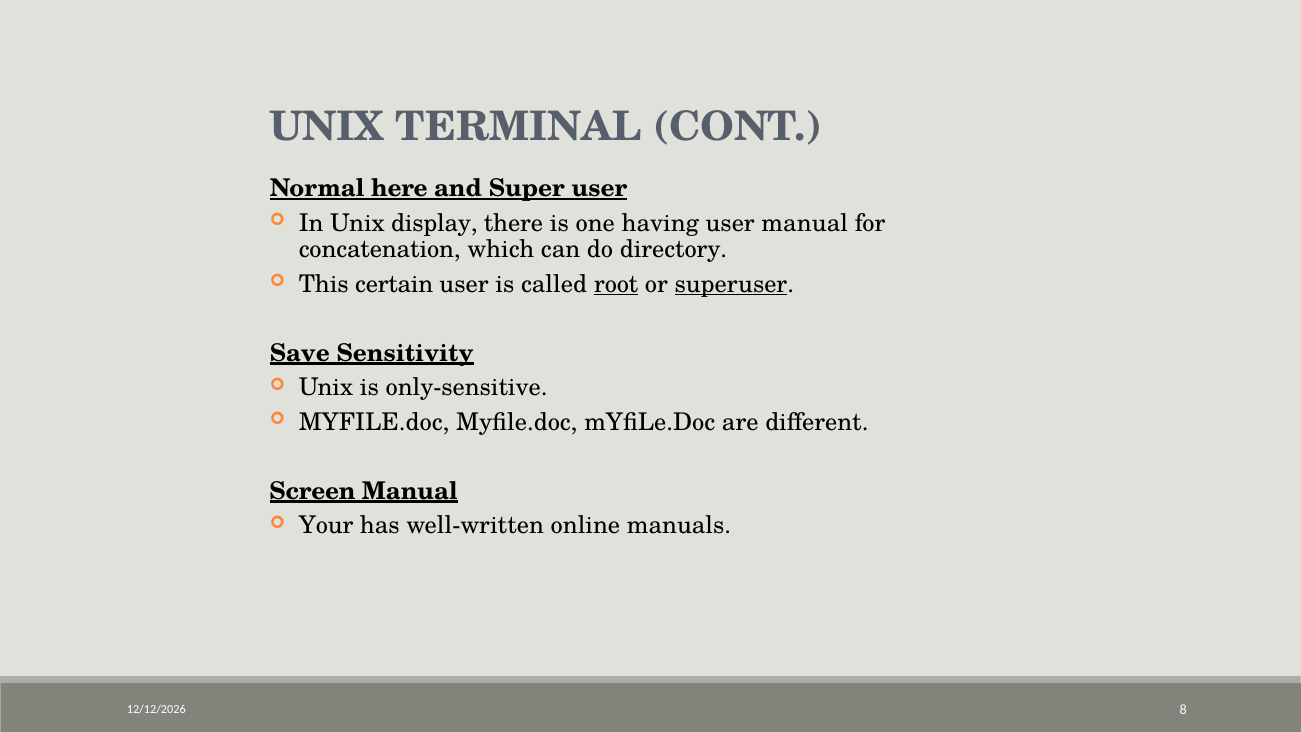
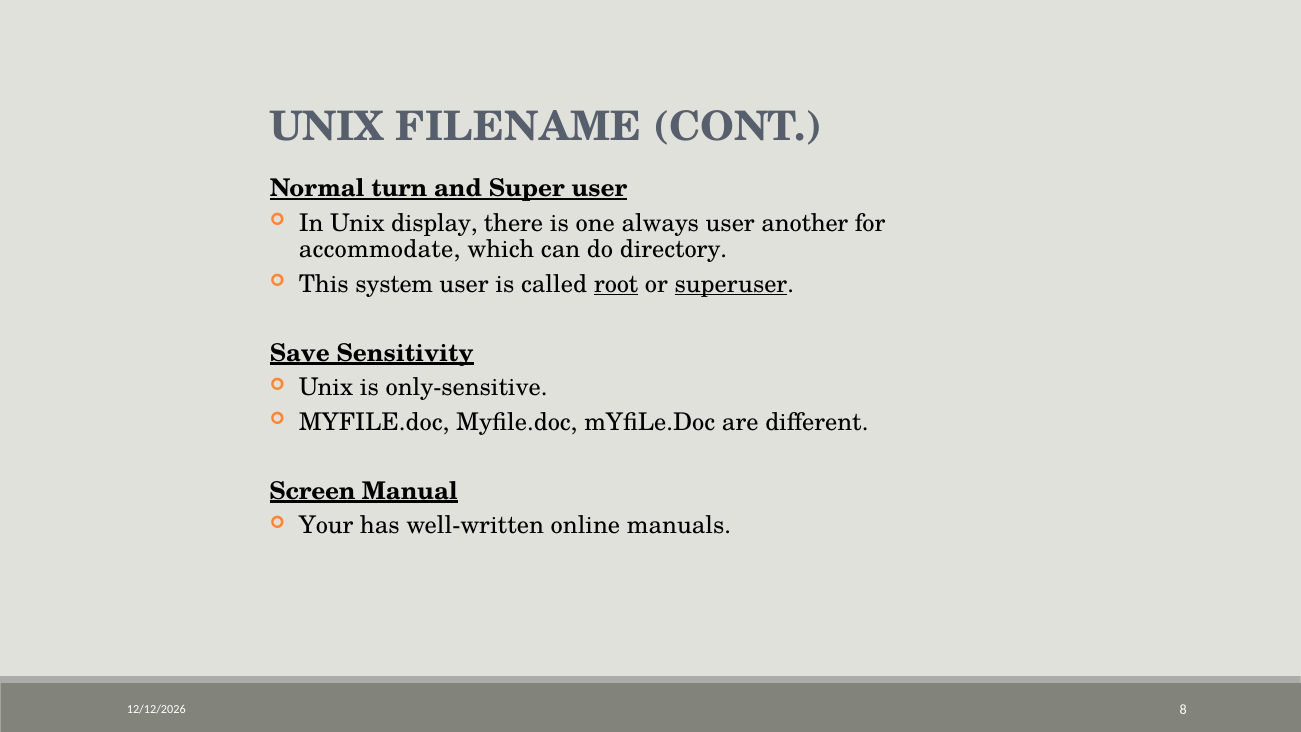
TERMINAL: TERMINAL -> FILENAME
here: here -> turn
having: having -> always
user manual: manual -> another
concatenation: concatenation -> accommodate
certain: certain -> system
